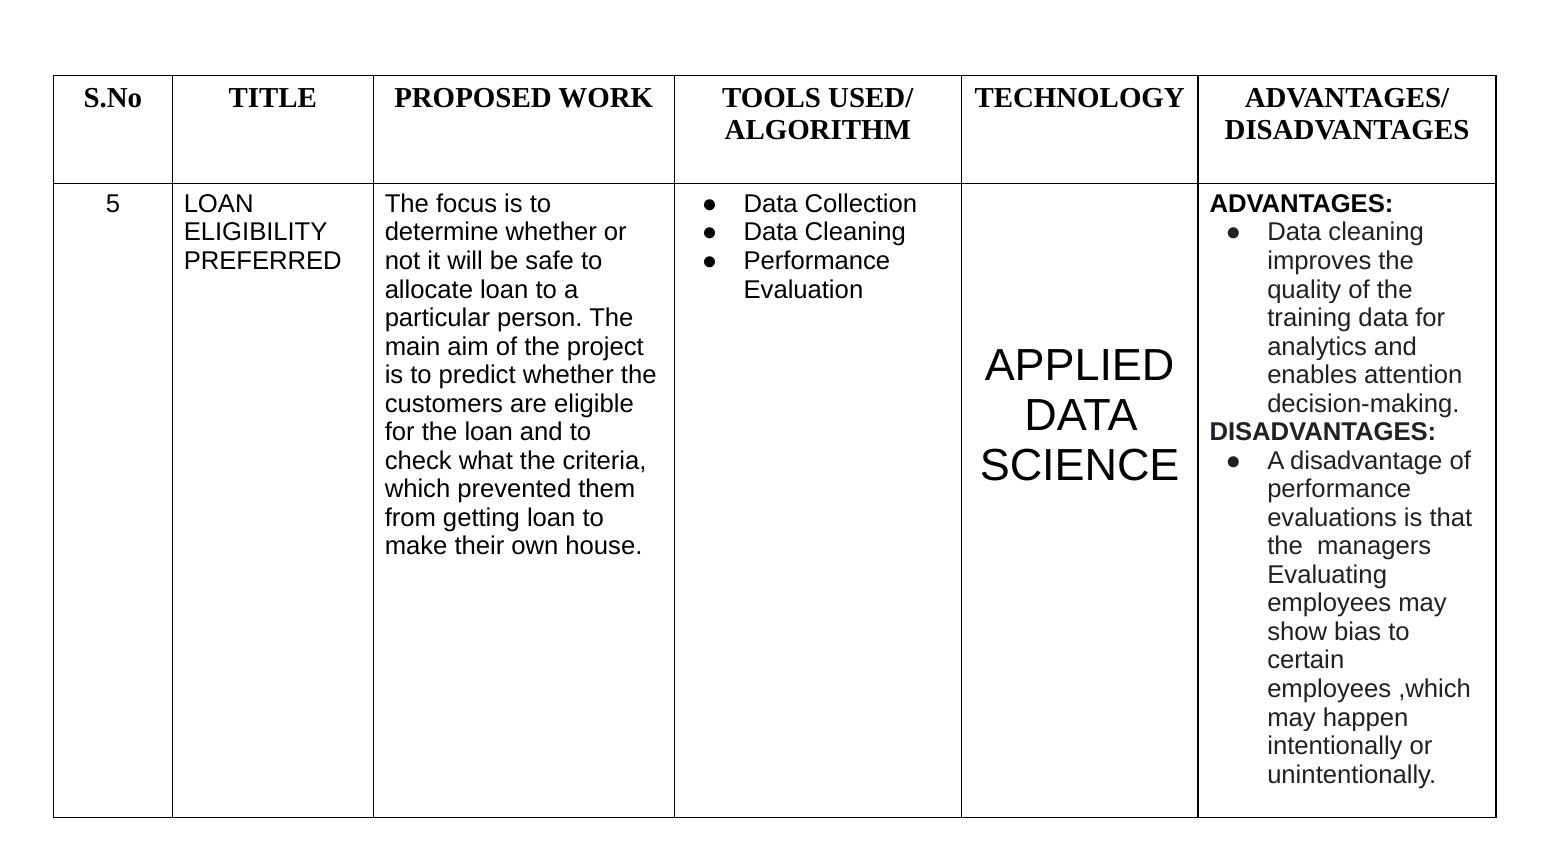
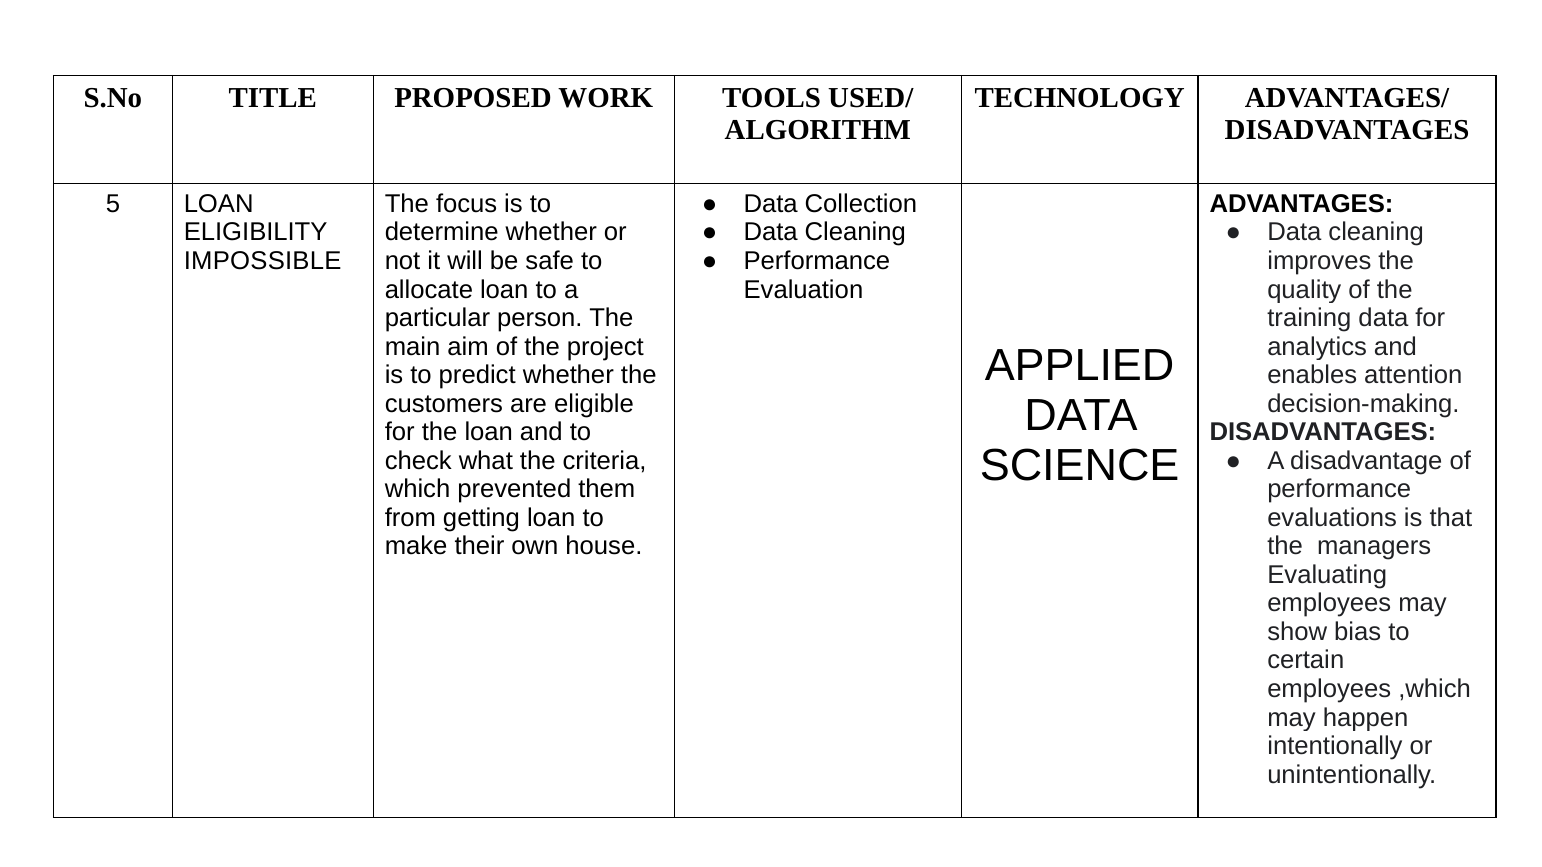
PREFERRED: PREFERRED -> IMPOSSIBLE
